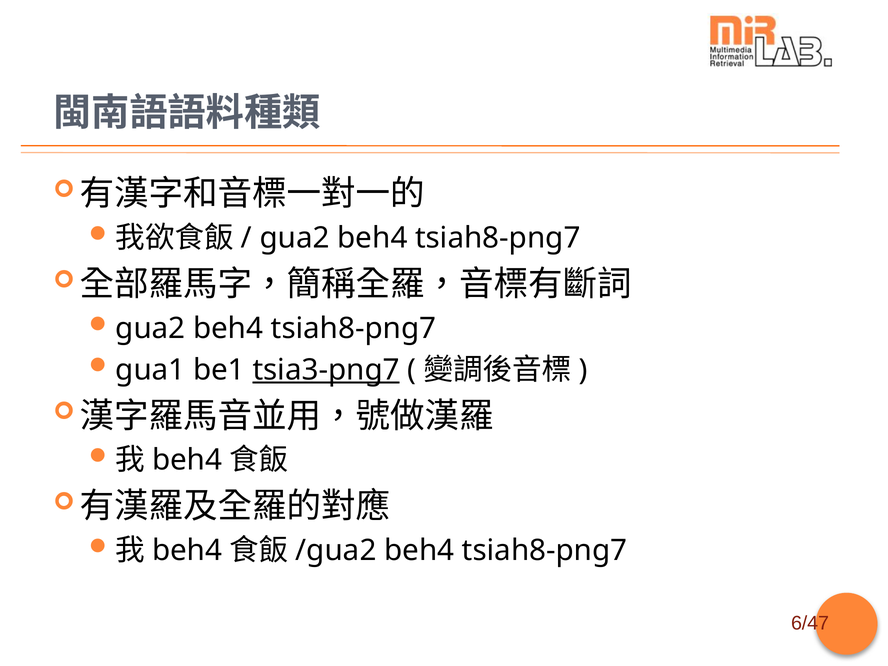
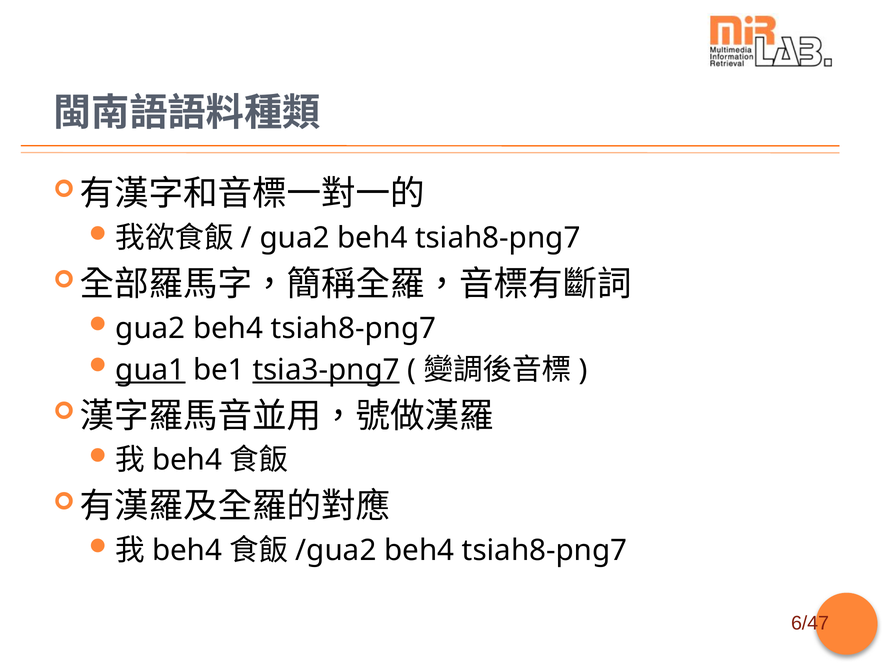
gua1 underline: none -> present
